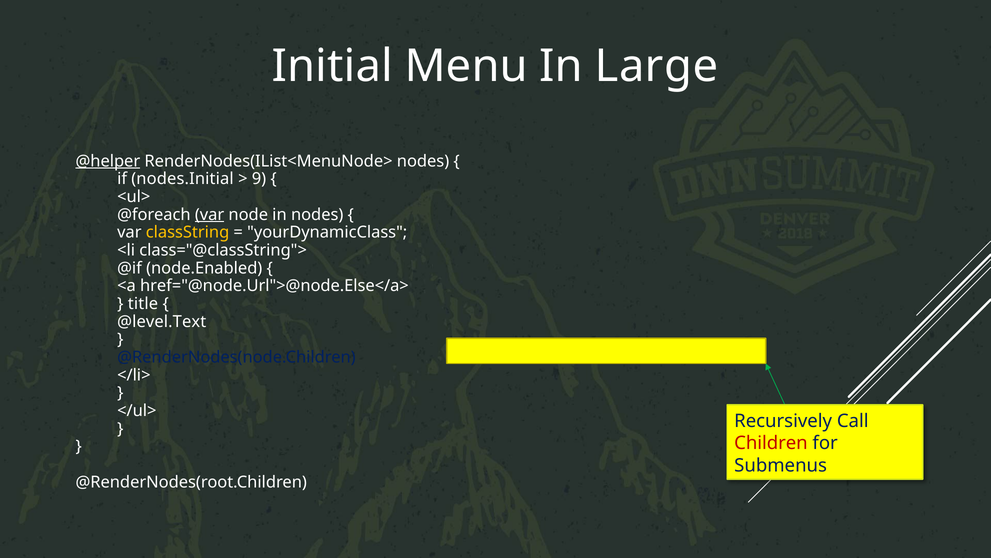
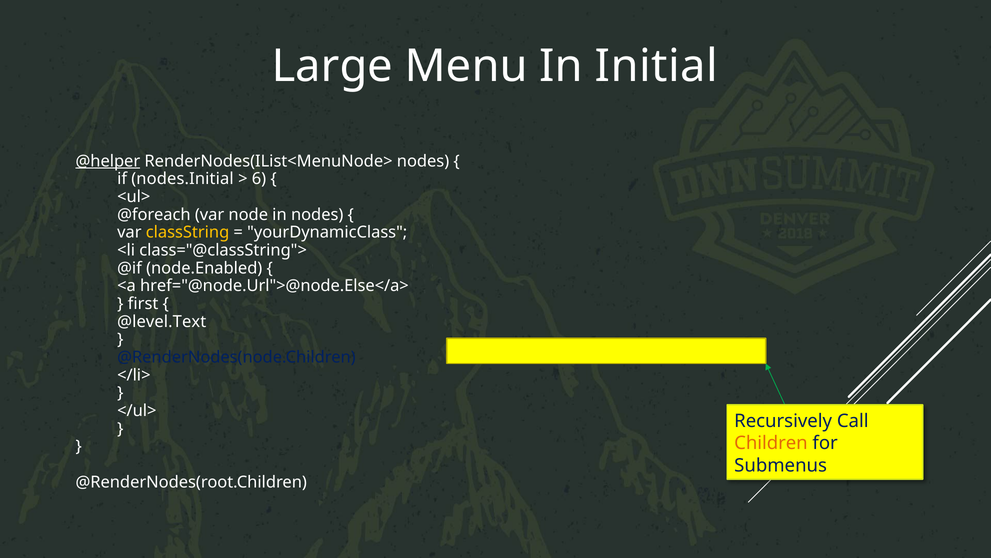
Initial: Initial -> Large
Large: Large -> Initial
9: 9 -> 6
var at (210, 214) underline: present -> none
title: title -> first
Children colour: red -> orange
